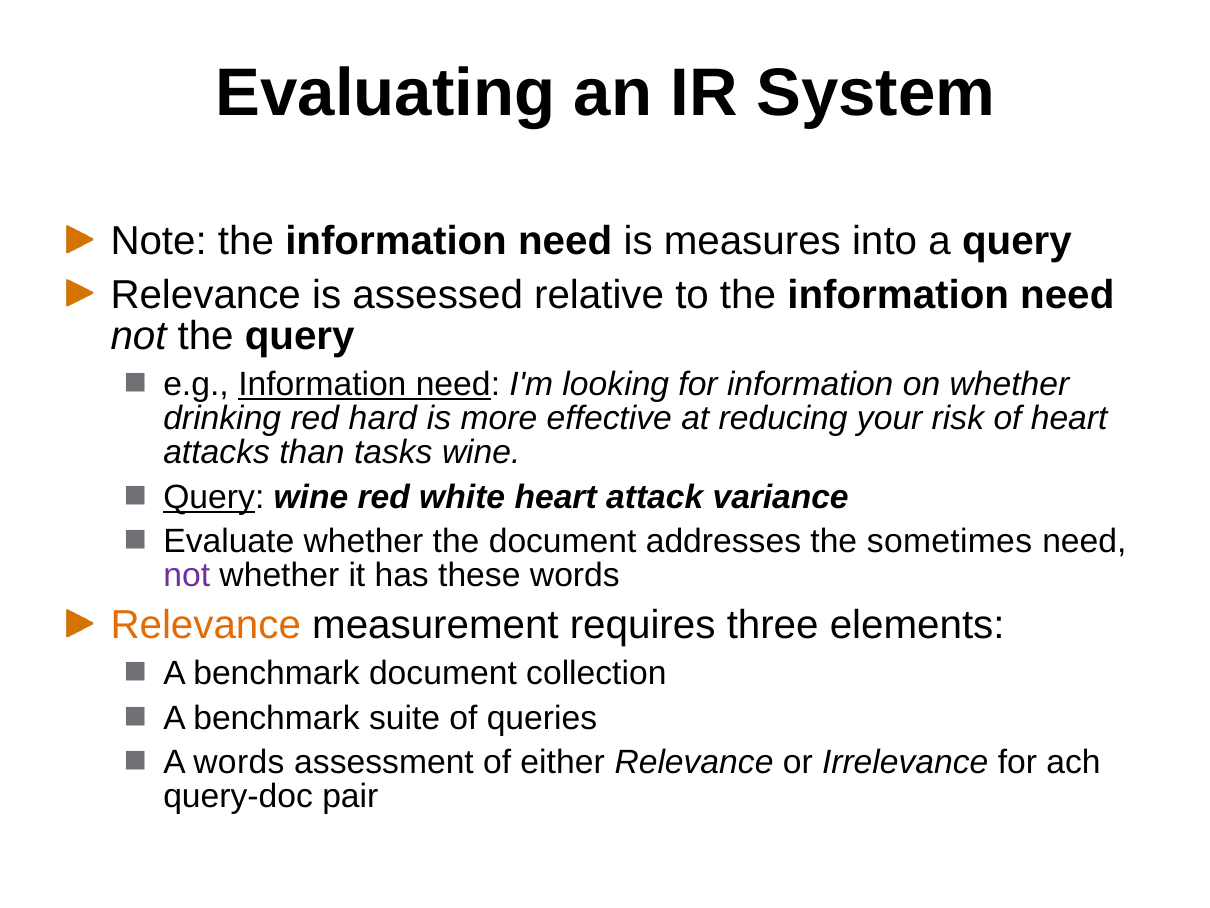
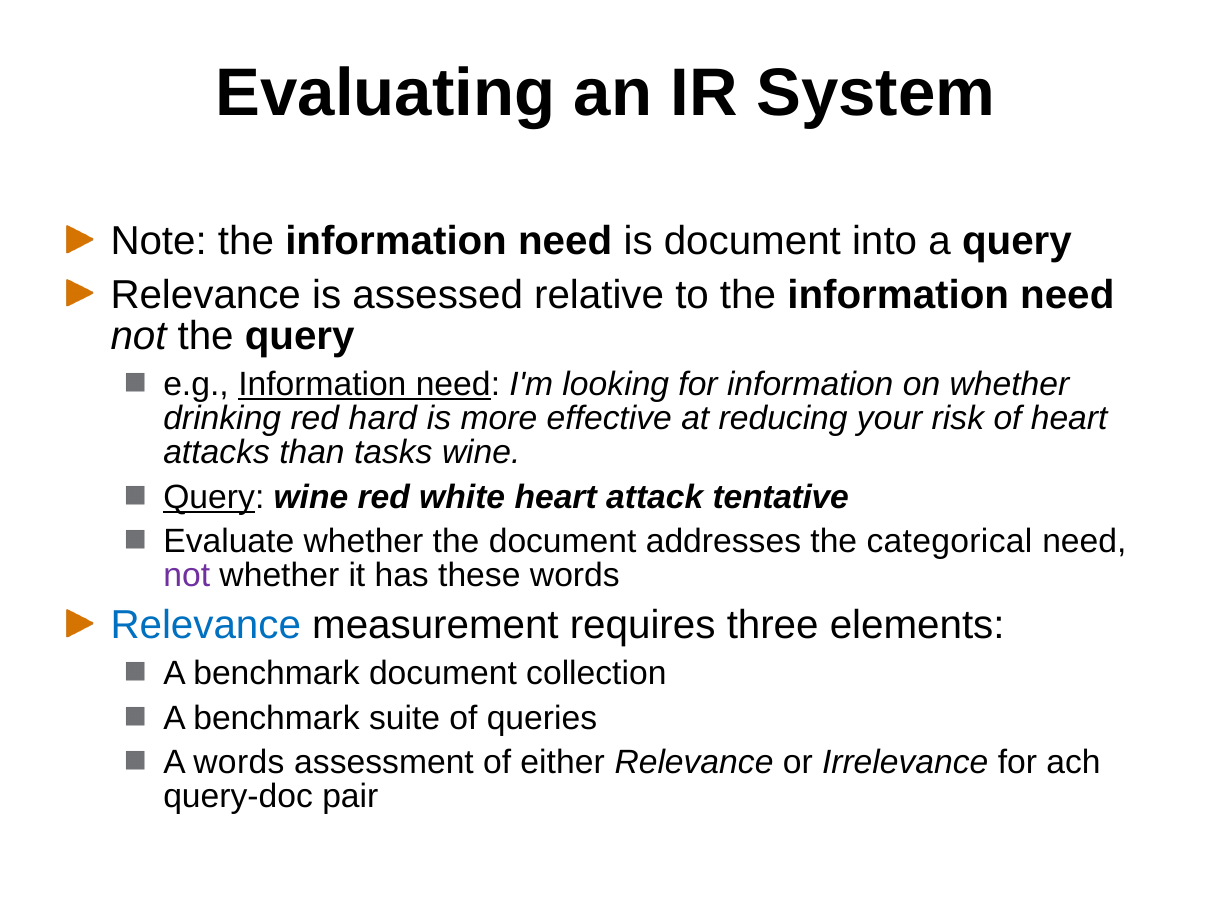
is measures: measures -> document
variance: variance -> tentative
sometimes: sometimes -> categorical
Relevance at (206, 625) colour: orange -> blue
